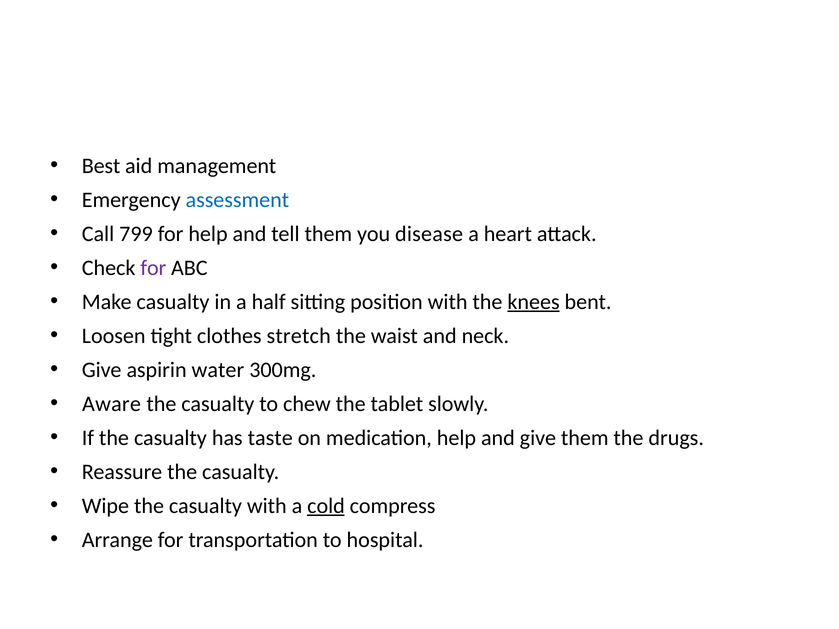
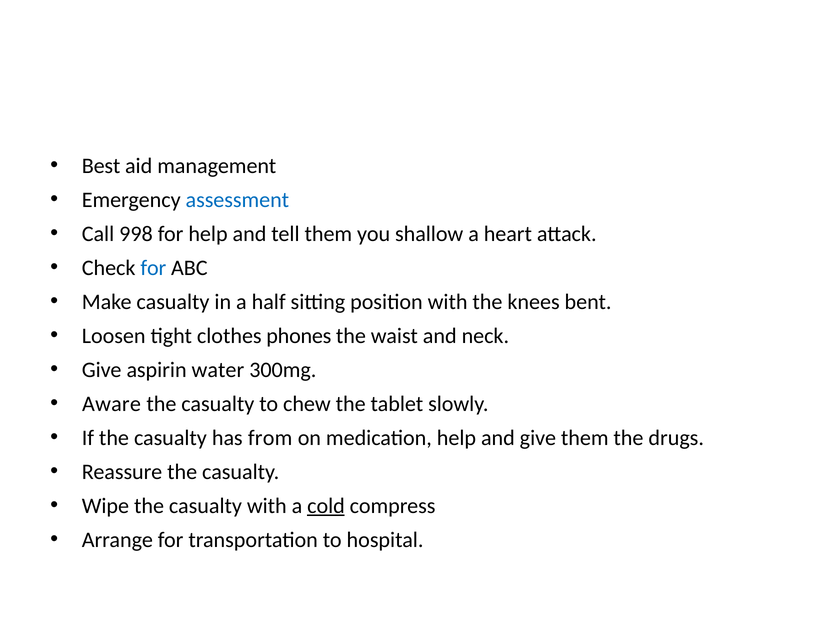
799: 799 -> 998
disease: disease -> shallow
for at (153, 268) colour: purple -> blue
knees underline: present -> none
stretch: stretch -> phones
taste: taste -> from
